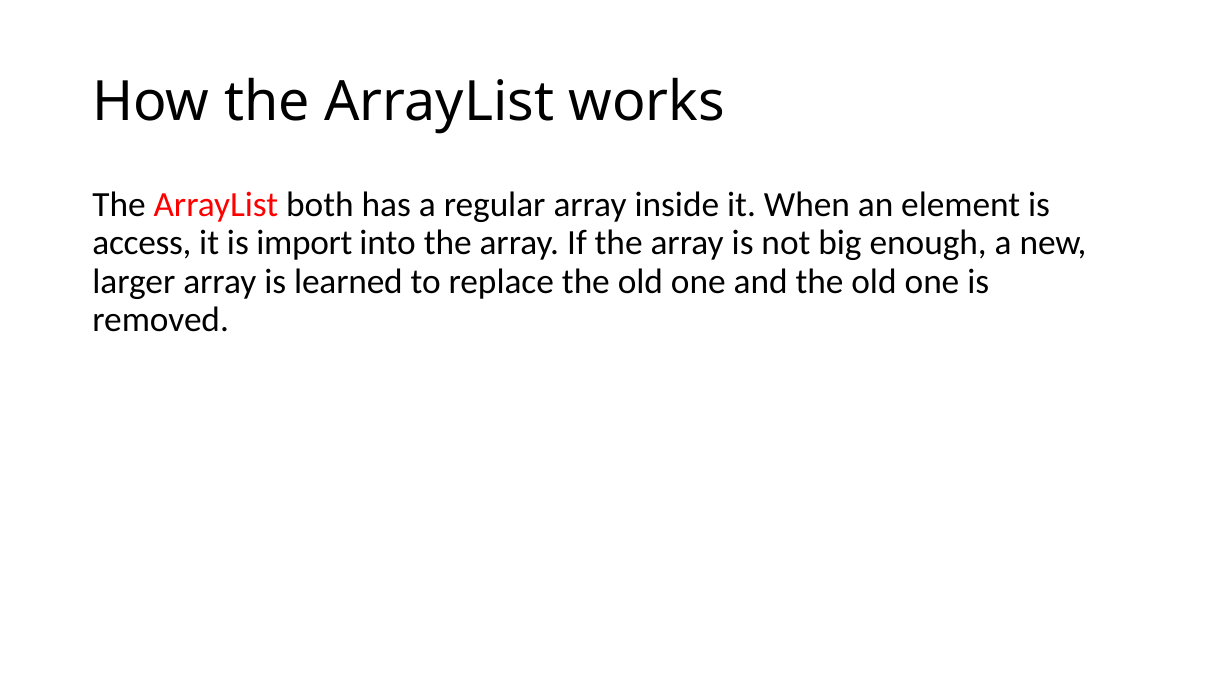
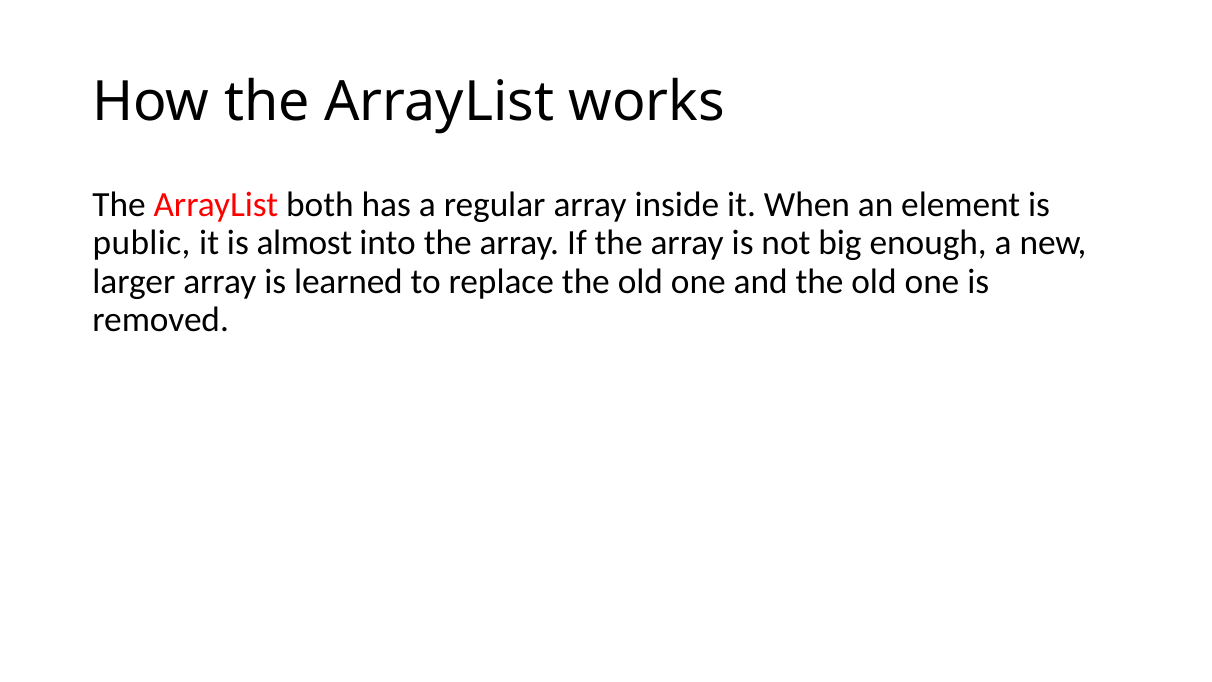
access: access -> public
import: import -> almost
